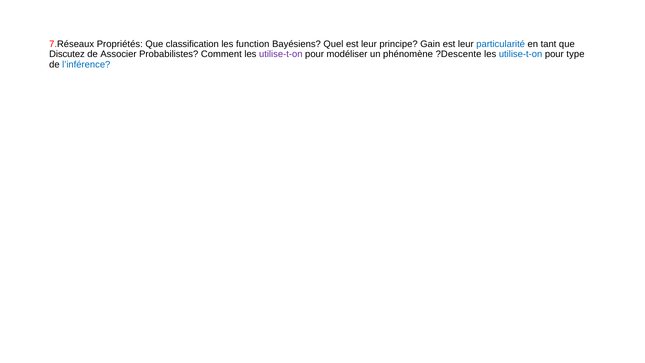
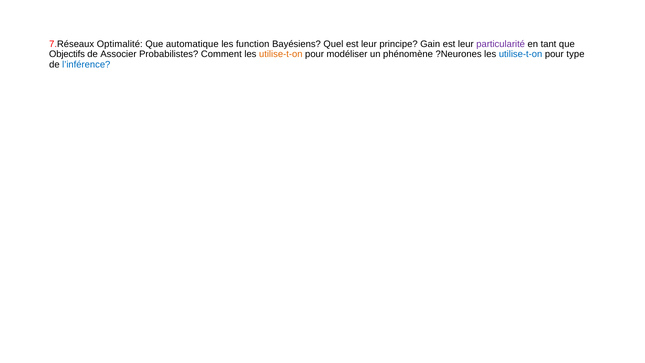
Propriétés: Propriétés -> Optimalité
classification: classification -> automatique
particularité colour: blue -> purple
Discutez: Discutez -> Objectifs
utilise-t-on at (281, 54) colour: purple -> orange
?Descente: ?Descente -> ?Neurones
